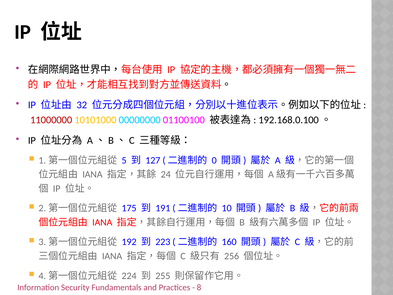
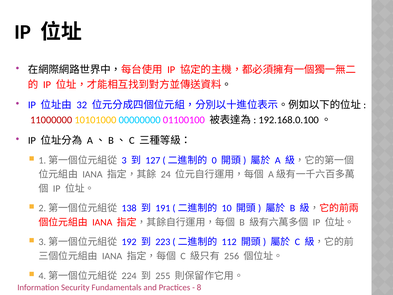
5: 5 -> 3
175: 175 -> 138
160: 160 -> 112
